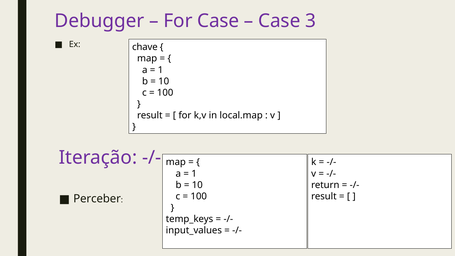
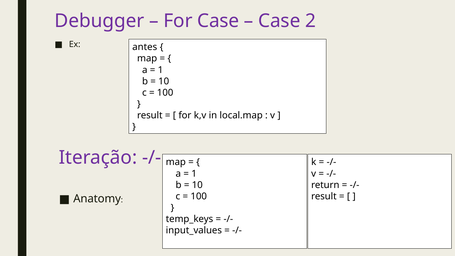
3: 3 -> 2
chave: chave -> antes
Perceber: Perceber -> Anatomy
